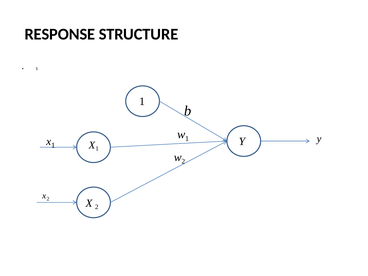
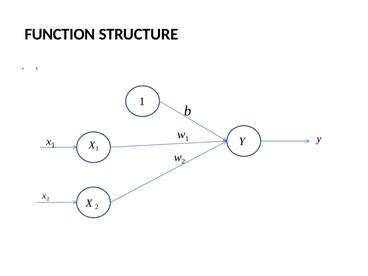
RESPONSE: RESPONSE -> FUNCTION
